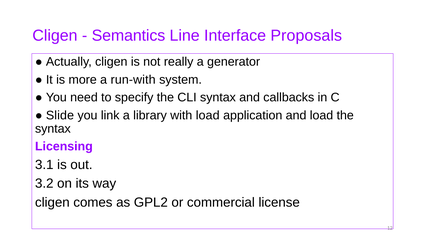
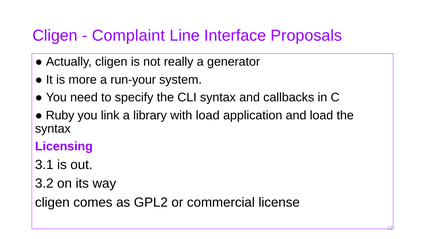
Semantics: Semantics -> Complaint
run-with: run-with -> run-your
Slide: Slide -> Ruby
